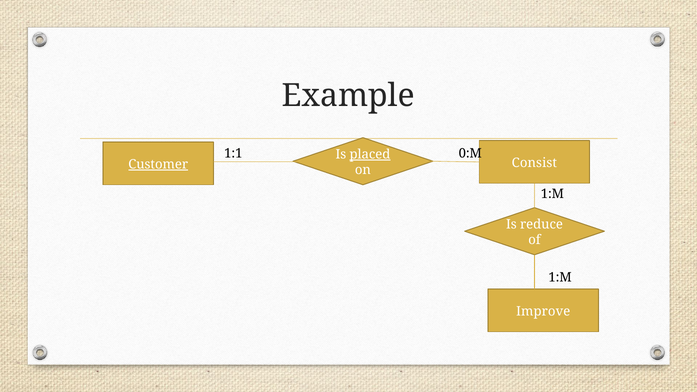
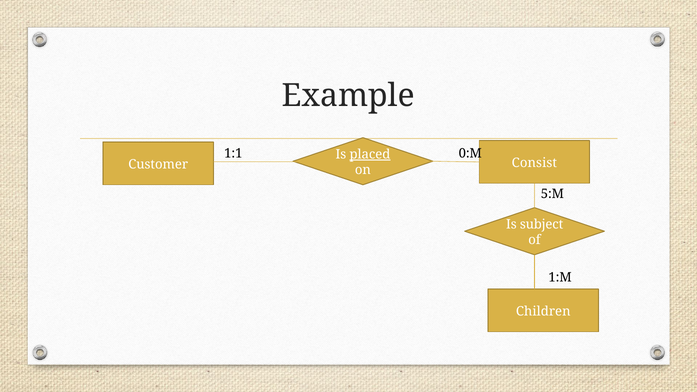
Customer underline: present -> none
1:M at (552, 194): 1:M -> 5:M
reduce: reduce -> subject
Improve: Improve -> Children
